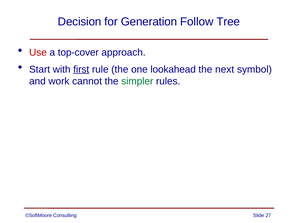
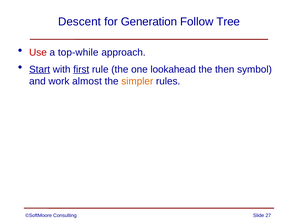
Decision: Decision -> Descent
top-cover: top-cover -> top-while
Start underline: none -> present
next: next -> then
cannot: cannot -> almost
simpler colour: green -> orange
